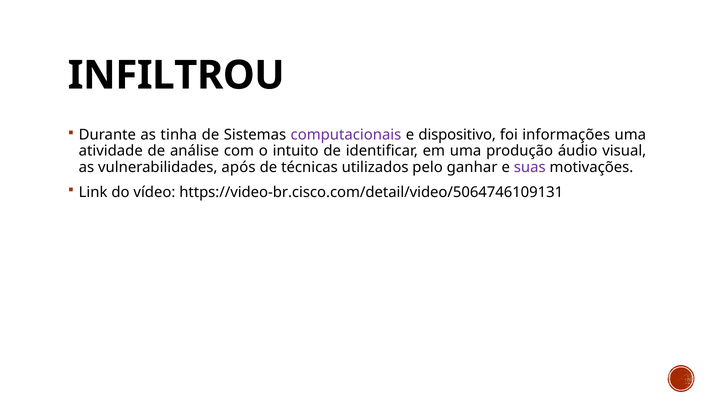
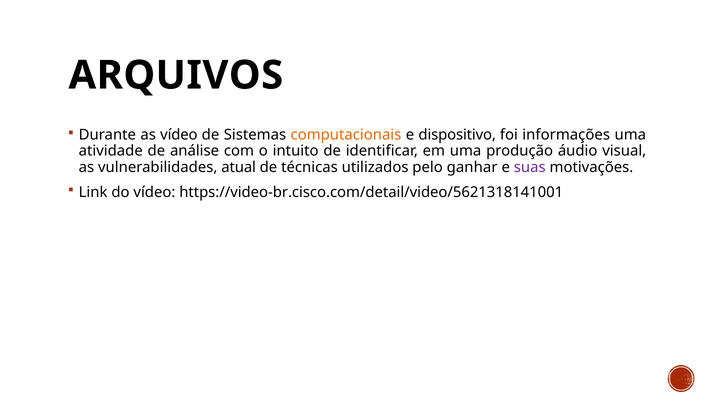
INFILTROU: INFILTROU -> ARQUIVOS
as tinha: tinha -> vídeo
computacionais colour: purple -> orange
após: após -> atual
https://video-br.cisco.com/detail/video/5064746109131: https://video-br.cisco.com/detail/video/5064746109131 -> https://video-br.cisco.com/detail/video/5621318141001
